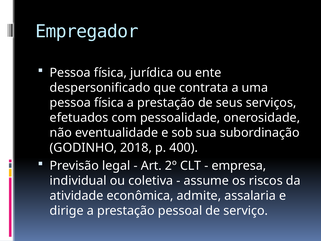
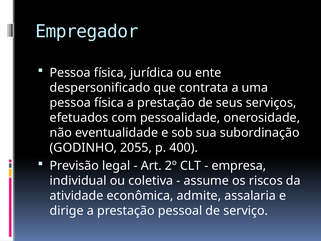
2018: 2018 -> 2055
